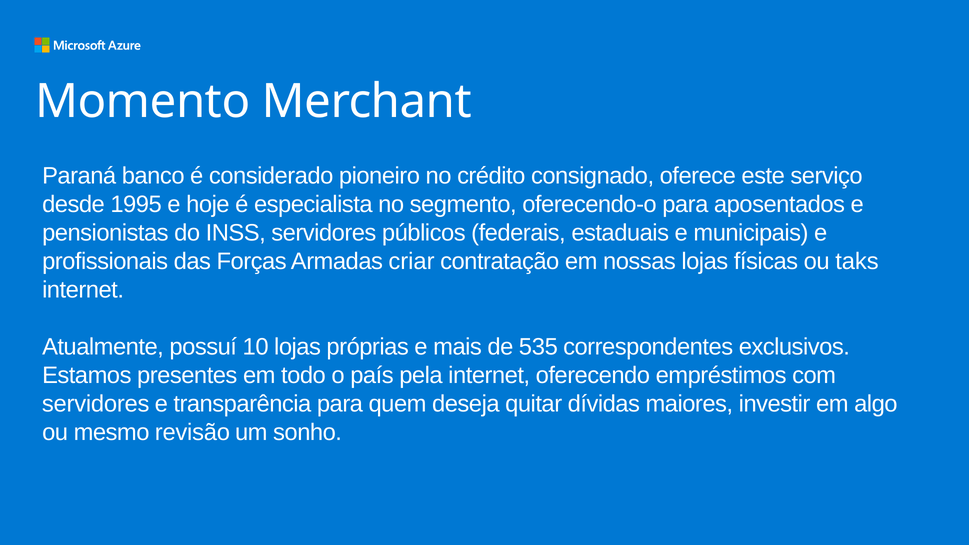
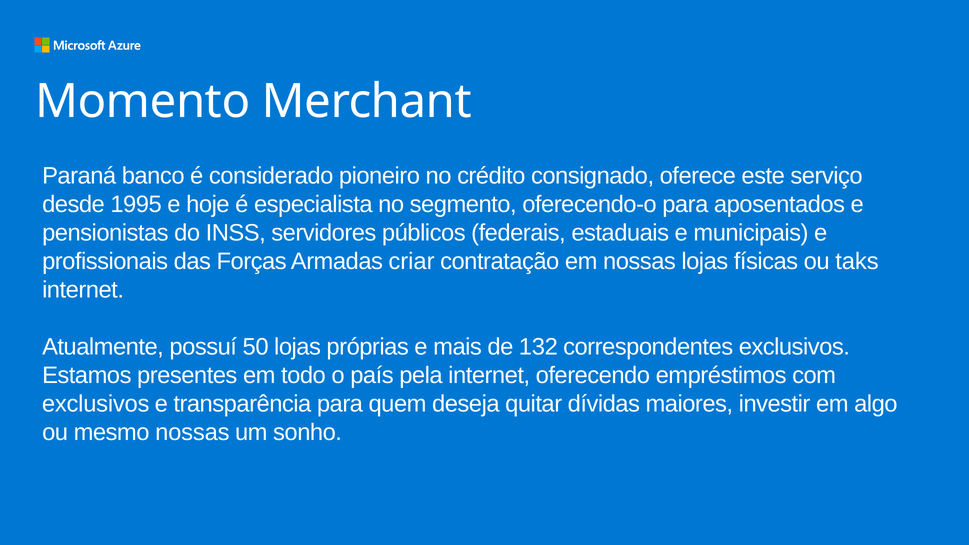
10: 10 -> 50
535: 535 -> 132
servidores at (96, 404): servidores -> exclusivos
mesmo revisão: revisão -> nossas
